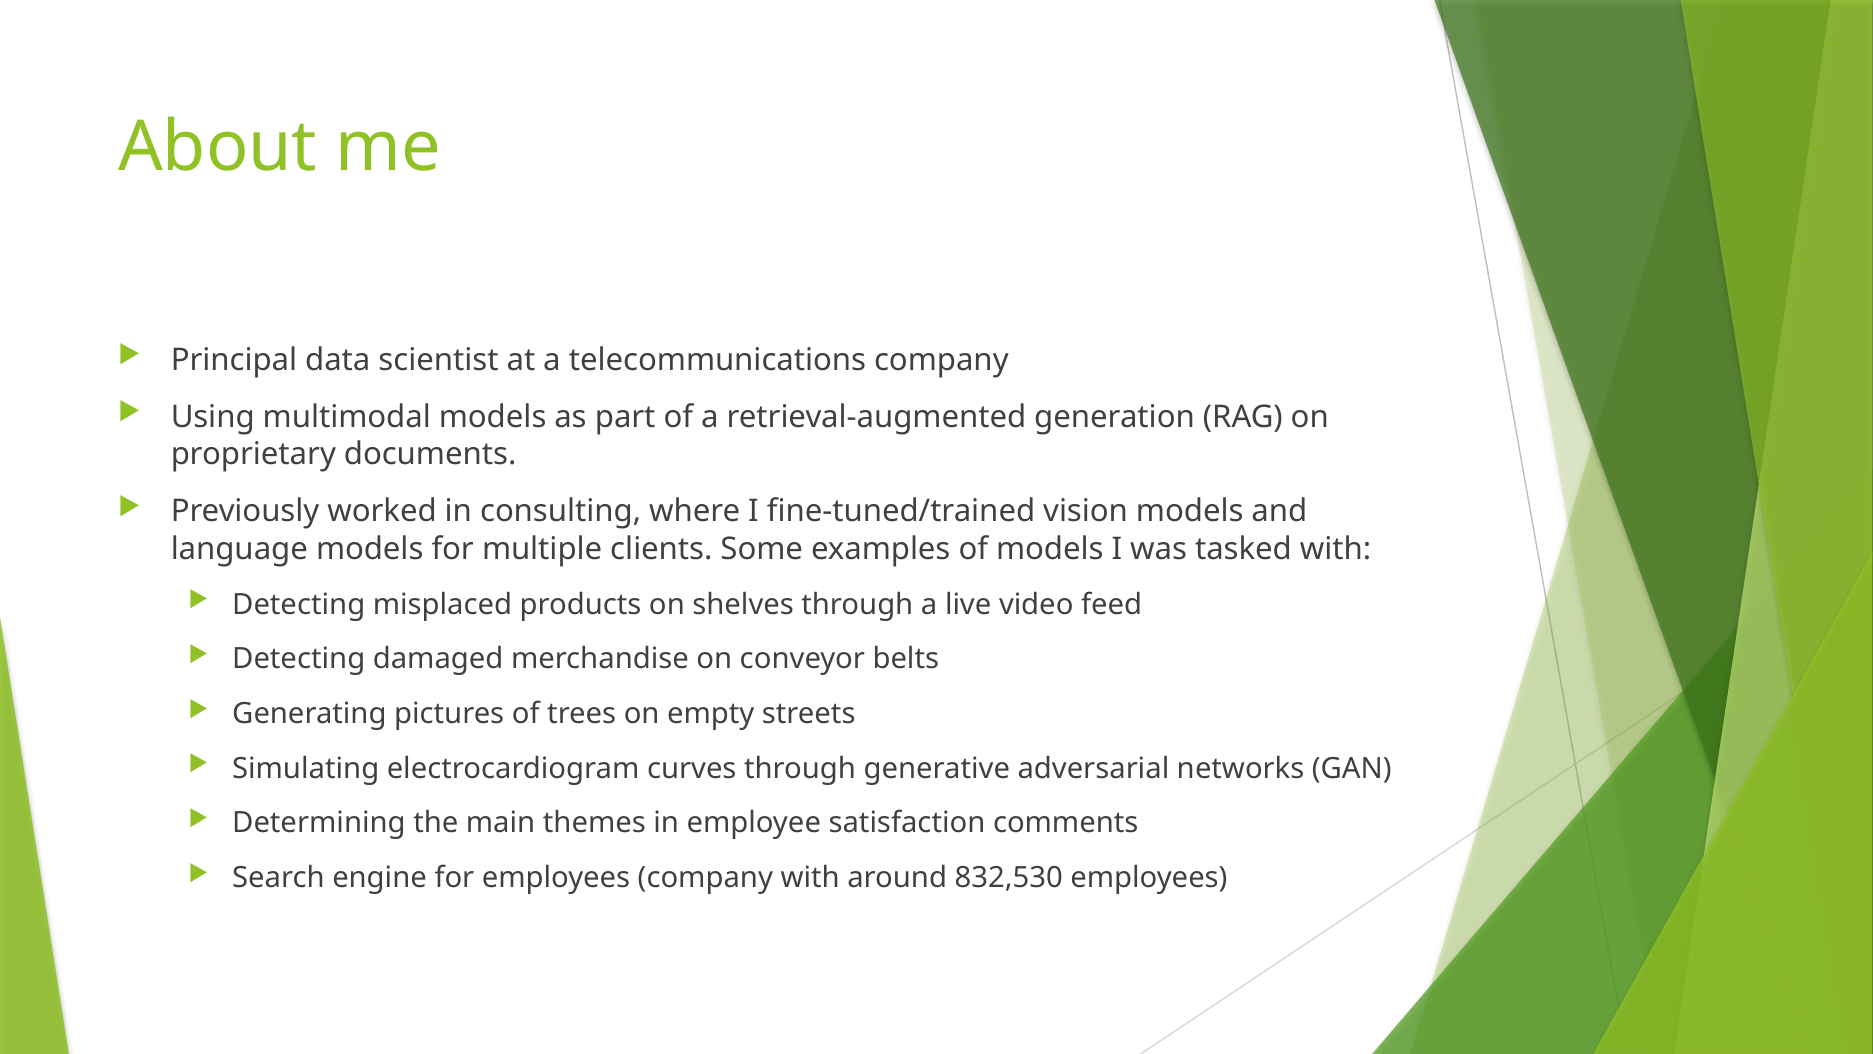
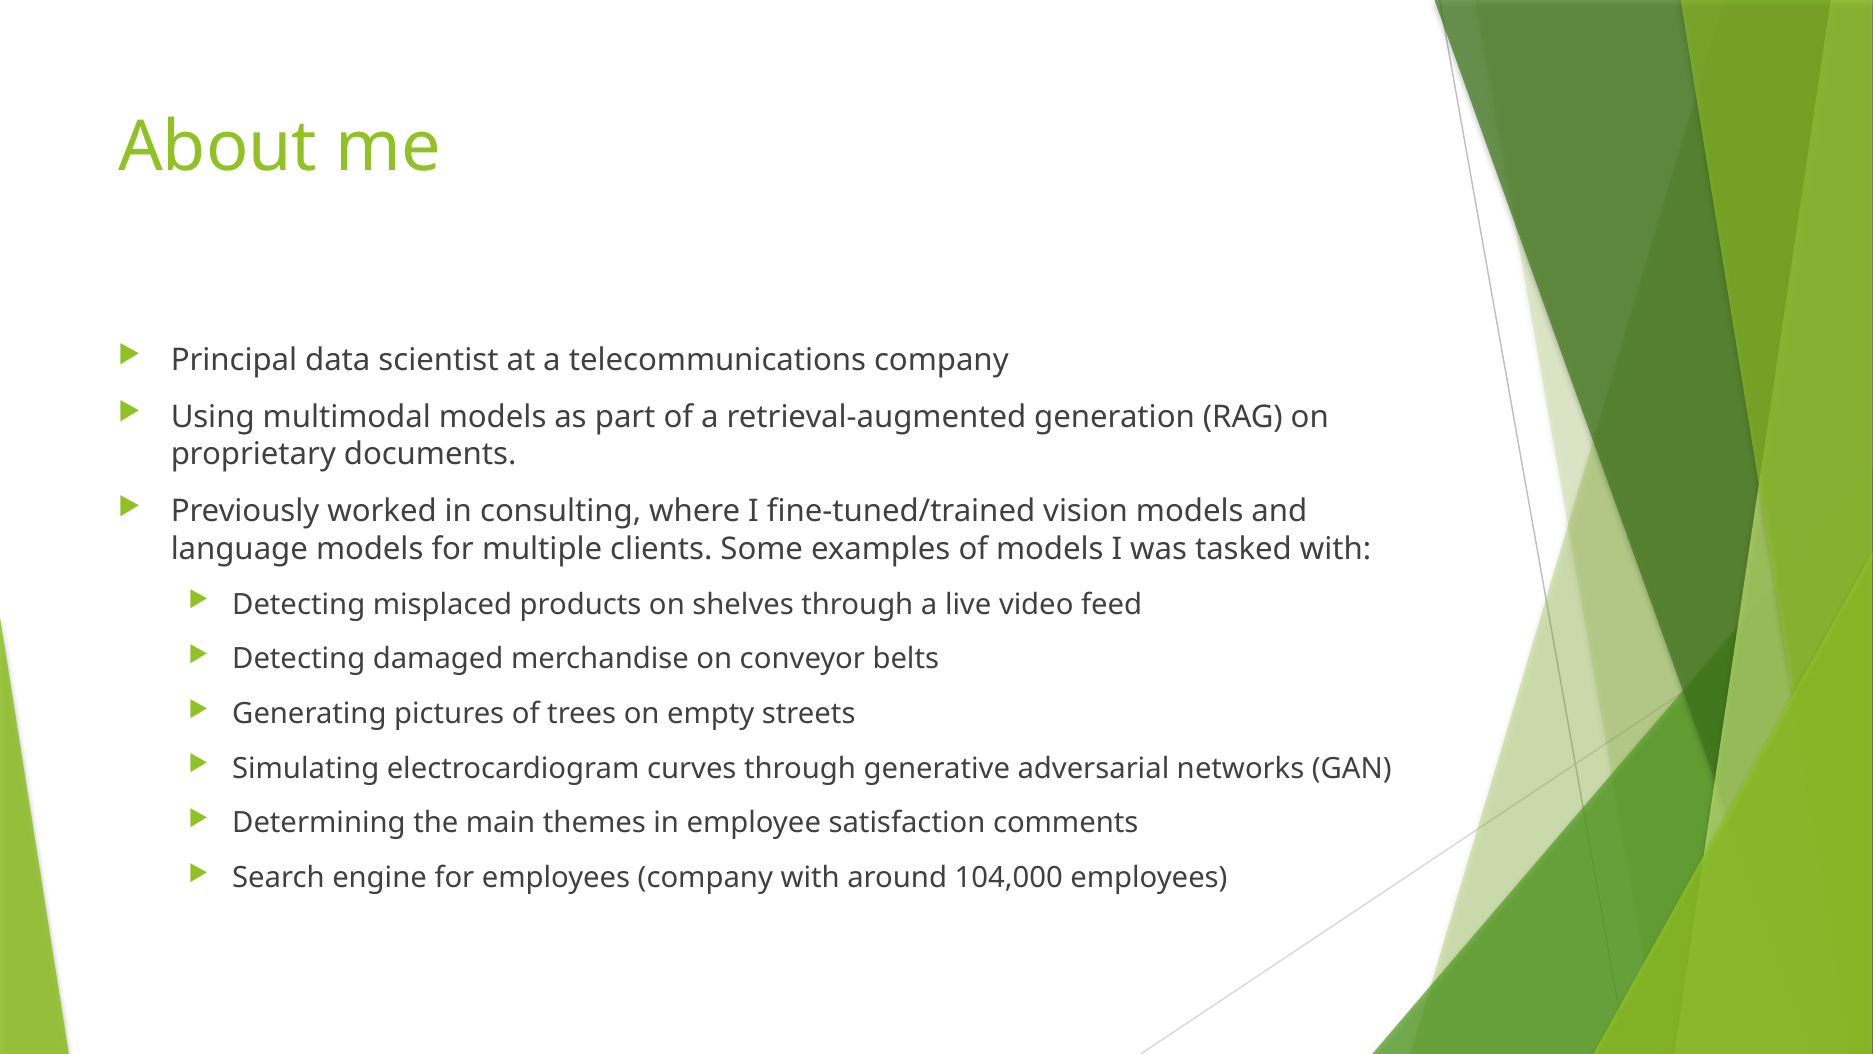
832,530: 832,530 -> 104,000
